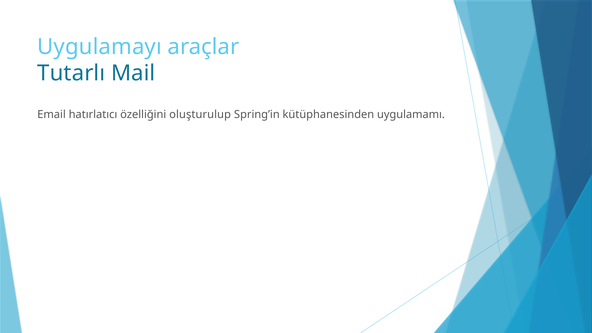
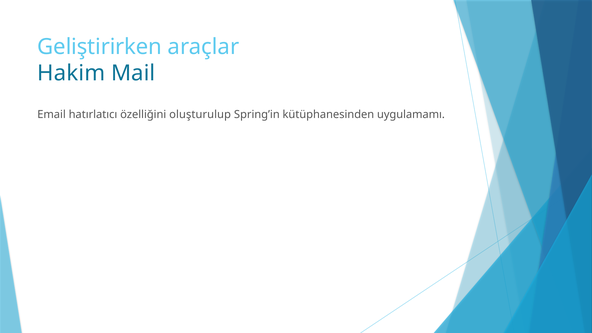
Uygulamayı: Uygulamayı -> Geliştirirken
Tutarlı: Tutarlı -> Hakim
